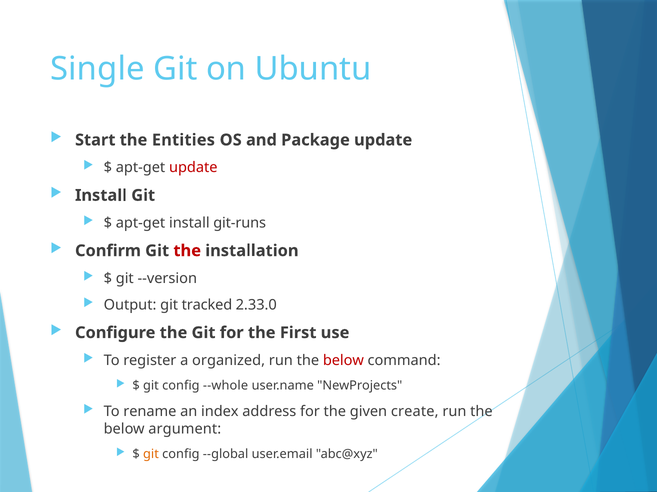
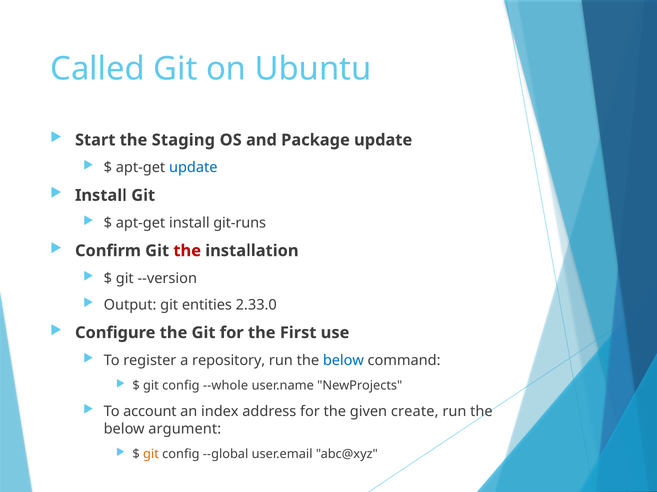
Single: Single -> Called
Entities: Entities -> Staging
update at (193, 168) colour: red -> blue
tracked: tracked -> entities
organized: organized -> repository
below at (343, 361) colour: red -> blue
rename: rename -> account
